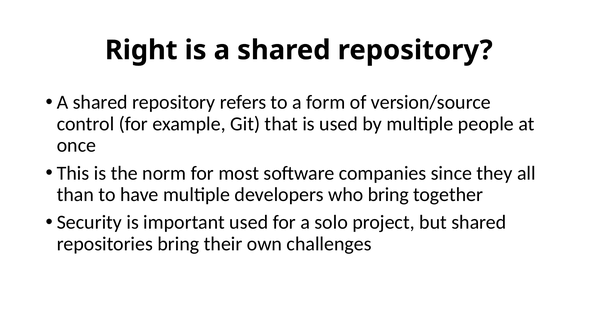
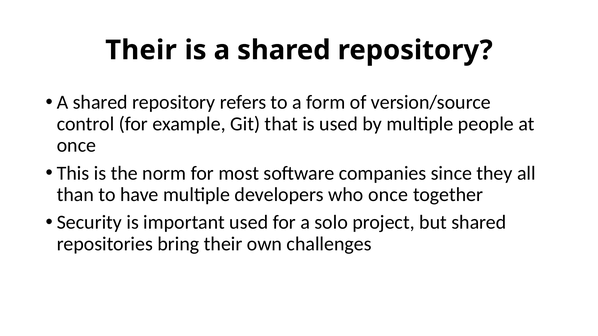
Right at (141, 50): Right -> Their
who bring: bring -> once
